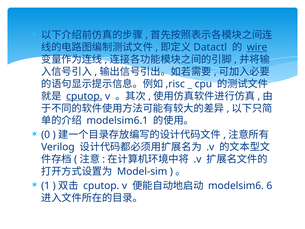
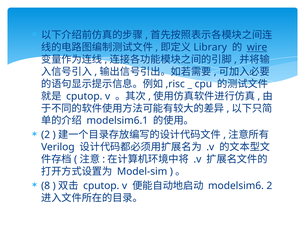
Datactl: Datactl -> Library
cputop at (84, 96) underline: present -> none
0 at (46, 135): 0 -> 2
1: 1 -> 8
modelsim6 6: 6 -> 2
